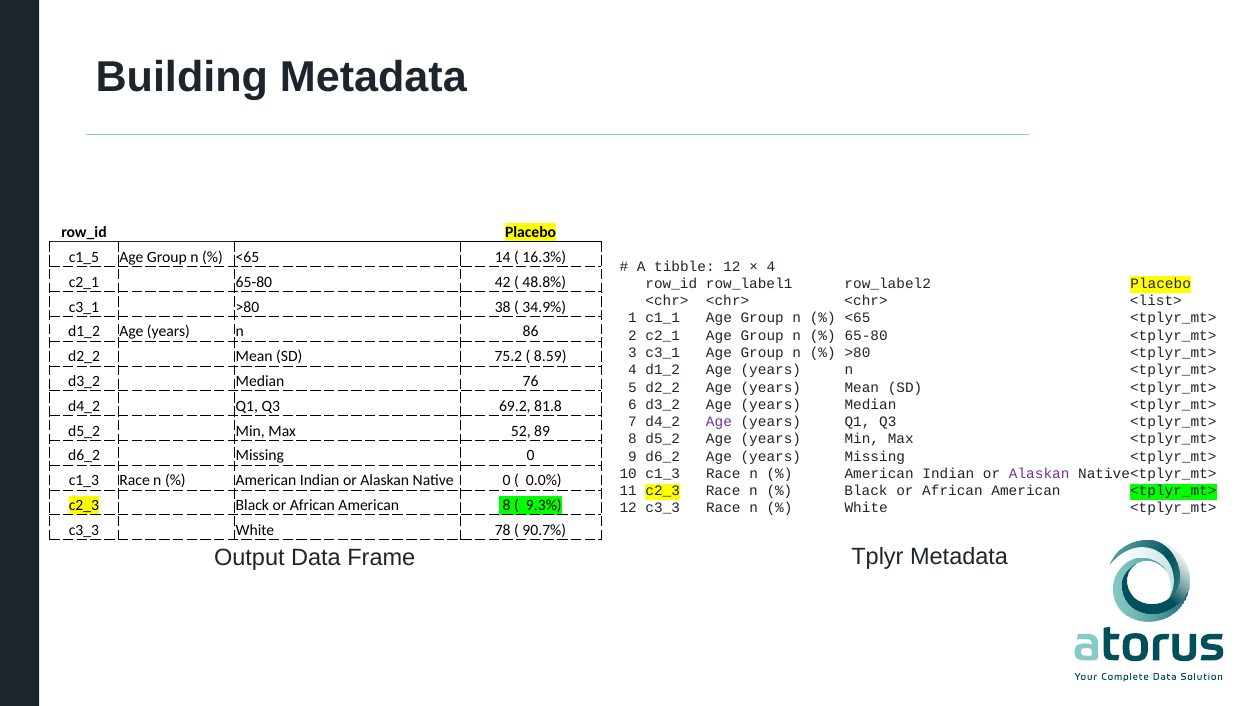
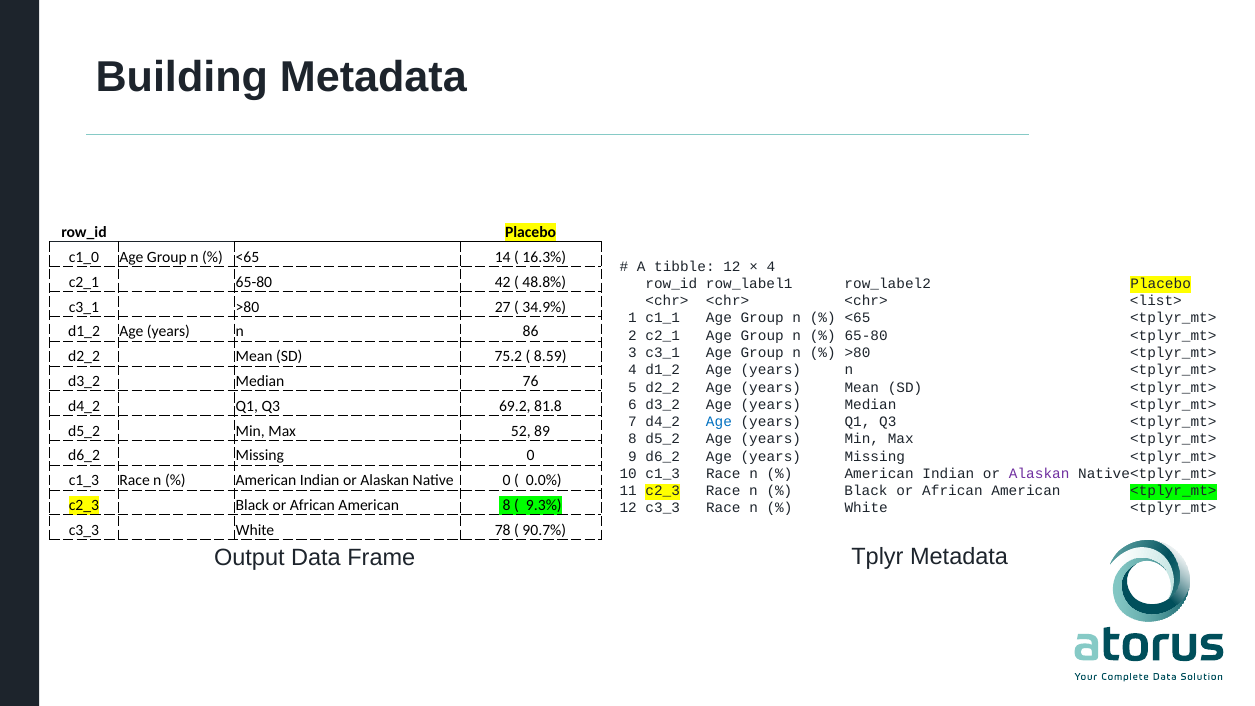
c1_5: c1_5 -> c1_0
38: 38 -> 27
Age at (719, 422) colour: purple -> blue
